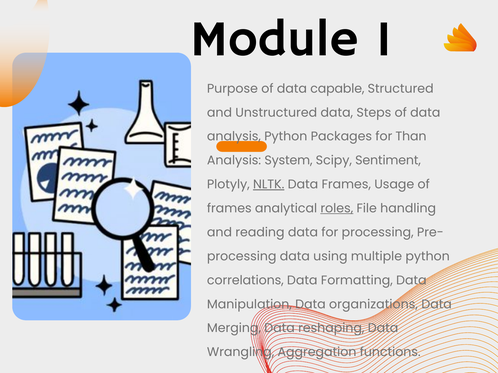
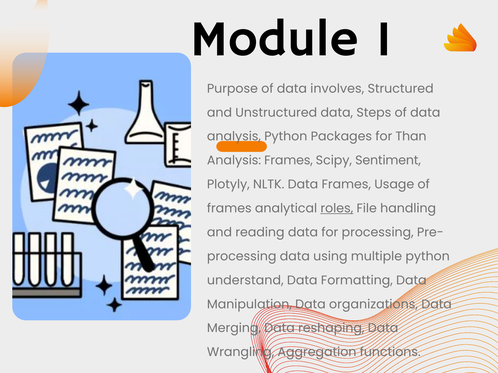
capable: capable -> involves
Analysis System: System -> Frames
NLTK underline: present -> none
correlations: correlations -> understand
